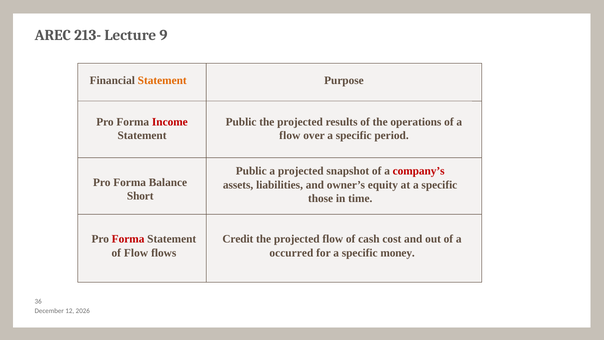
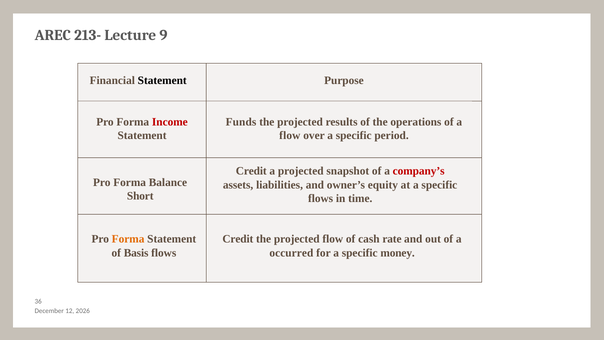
Statement at (162, 81) colour: orange -> black
Public at (241, 122): Public -> Funds
Public at (251, 171): Public -> Credit
those at (321, 198): those -> flows
Forma at (128, 239) colour: red -> orange
cost: cost -> rate
of Flow: Flow -> Basis
